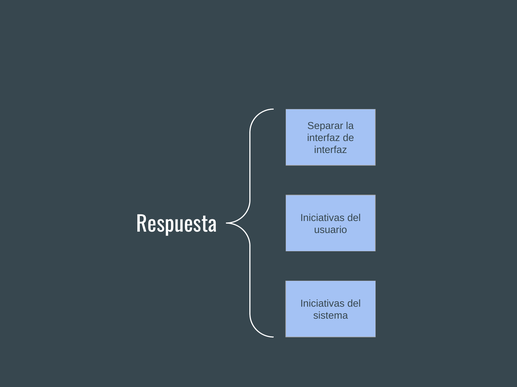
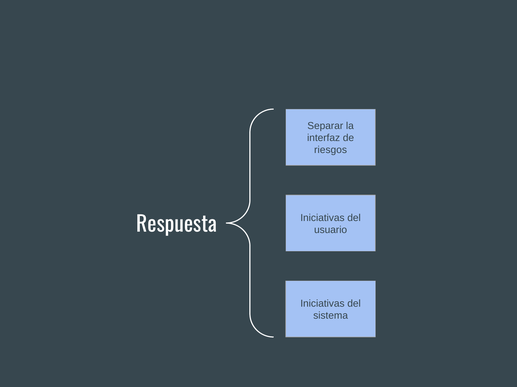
interfaz at (331, 150): interfaz -> riesgos
